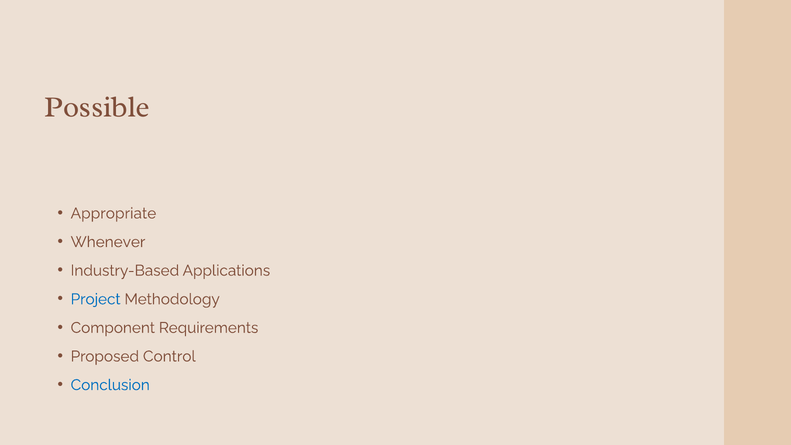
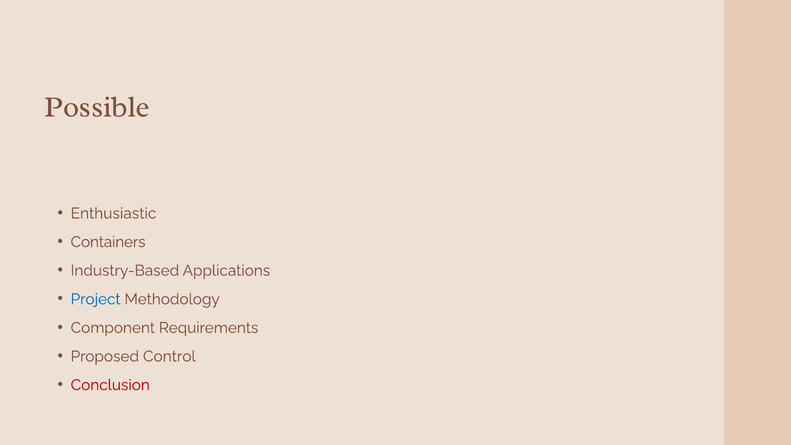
Appropriate: Appropriate -> Enthusiastic
Whenever: Whenever -> Containers
Conclusion colour: blue -> red
